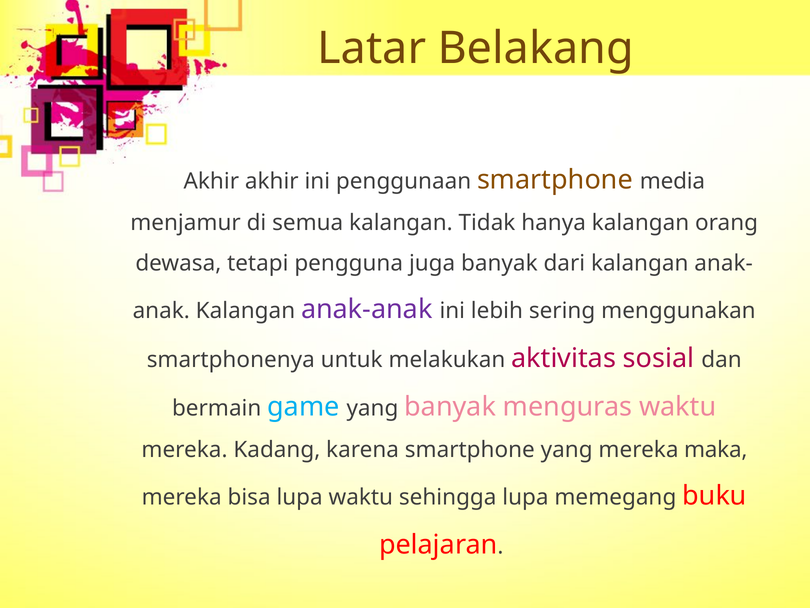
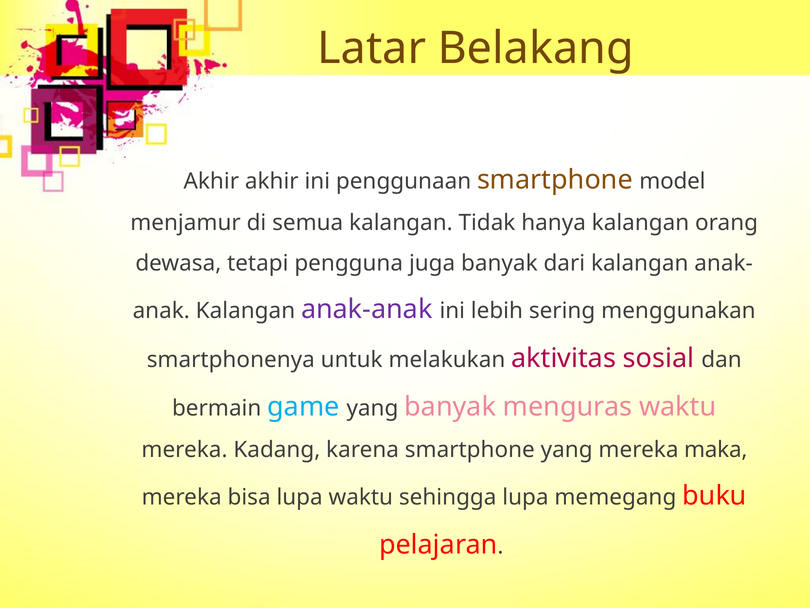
media: media -> model
